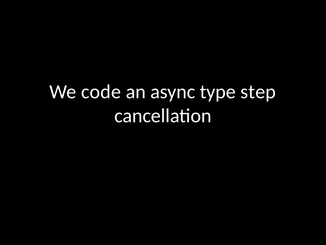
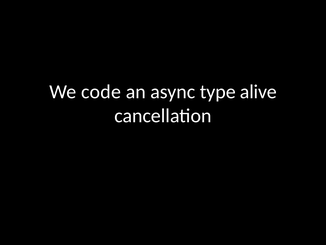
step: step -> alive
